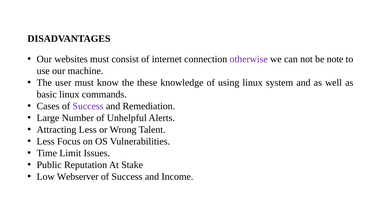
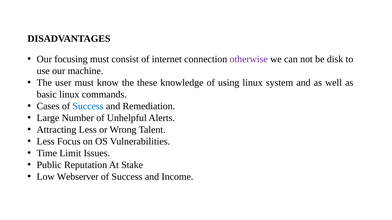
websites: websites -> focusing
note: note -> disk
Success at (88, 106) colour: purple -> blue
